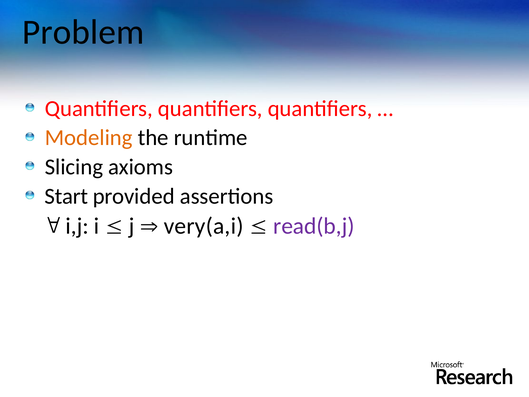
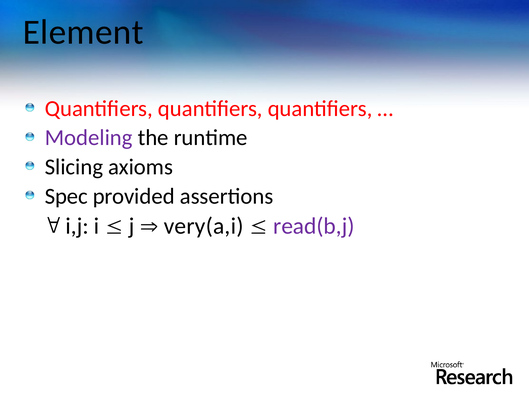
Problem: Problem -> Element
Modeling colour: orange -> purple
Start: Start -> Spec
